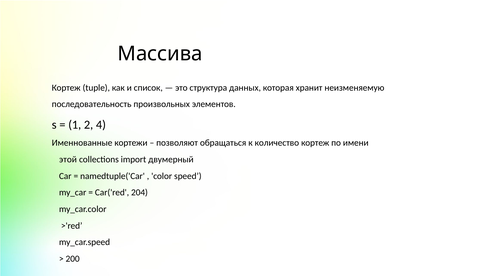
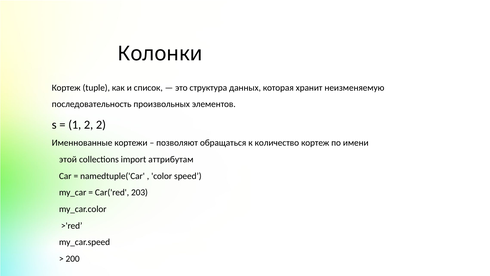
Массива: Массива -> Колонки
2 4: 4 -> 2
двумерный: двумерный -> аттрибутам
204: 204 -> 203
